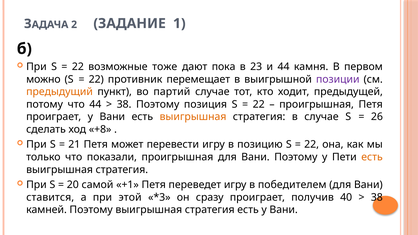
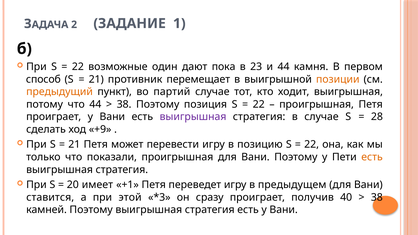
тоже: тоже -> один
можно: можно -> способ
22 at (96, 79): 22 -> 21
позиции colour: purple -> orange
ходит предыдущей: предыдущей -> выигрышная
выигрышная at (193, 117) colour: orange -> purple
26: 26 -> 28
+8: +8 -> +9
самой: самой -> имеет
победителем: победителем -> предыдущем
